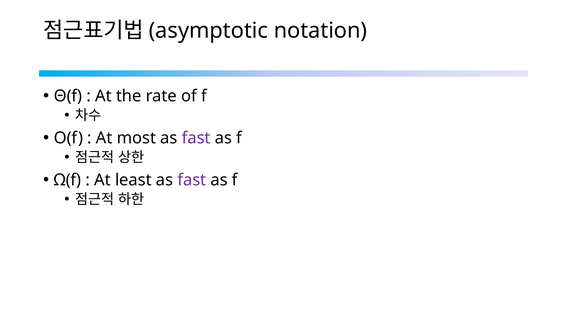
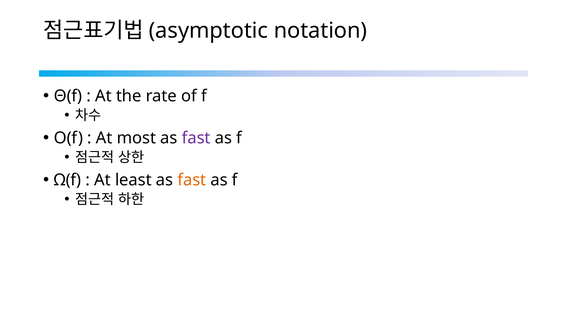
fast at (192, 180) colour: purple -> orange
